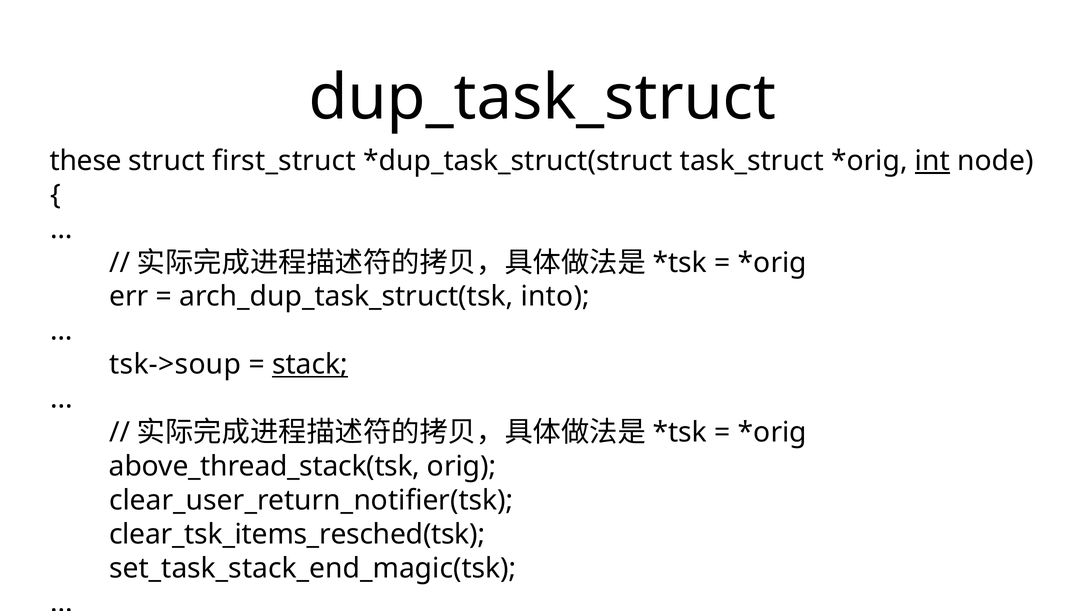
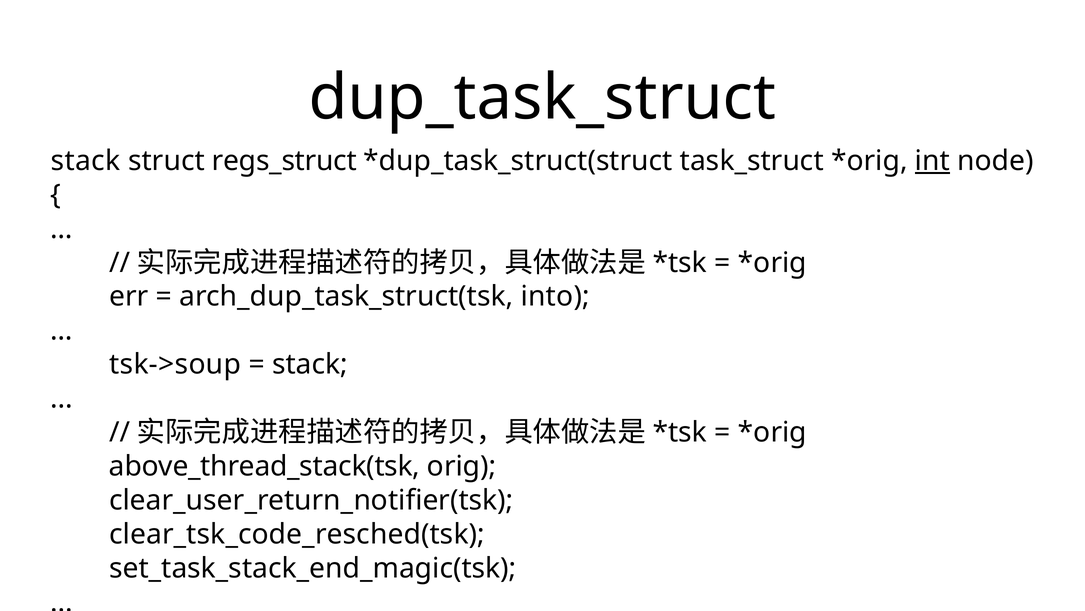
these at (86, 161): these -> stack
first_struct: first_struct -> regs_struct
stack at (310, 364) underline: present -> none
clear_tsk_items_resched(tsk: clear_tsk_items_resched(tsk -> clear_tsk_code_resched(tsk
